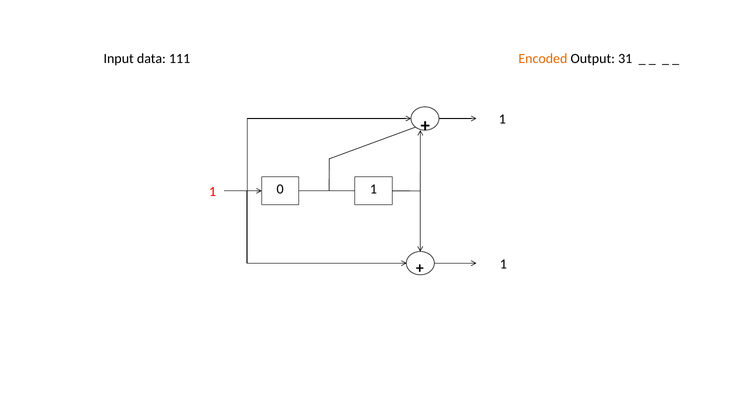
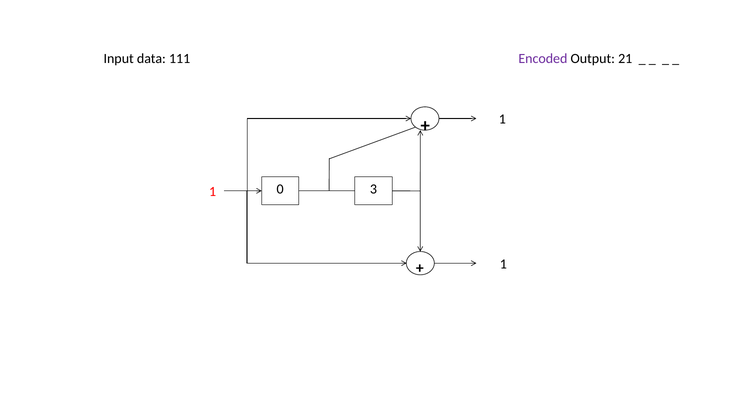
Encoded colour: orange -> purple
31: 31 -> 21
0 1: 1 -> 3
